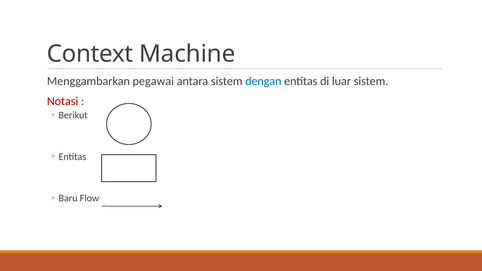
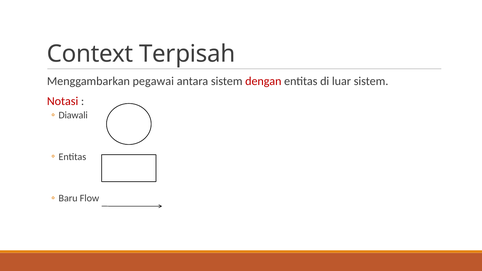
Machine: Machine -> Terpisah
dengan colour: blue -> red
Berikut: Berikut -> Diawali
